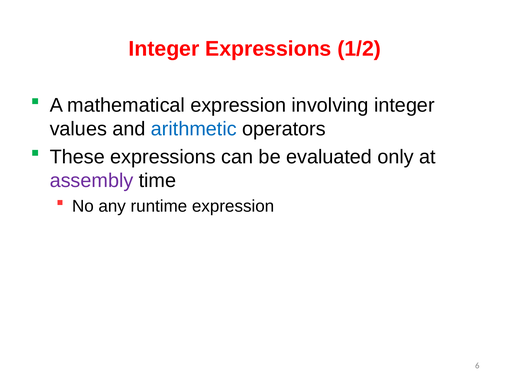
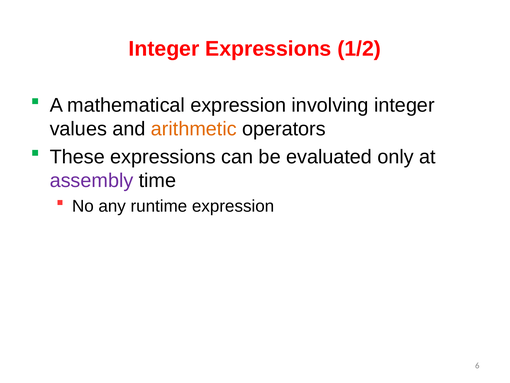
arithmetic colour: blue -> orange
